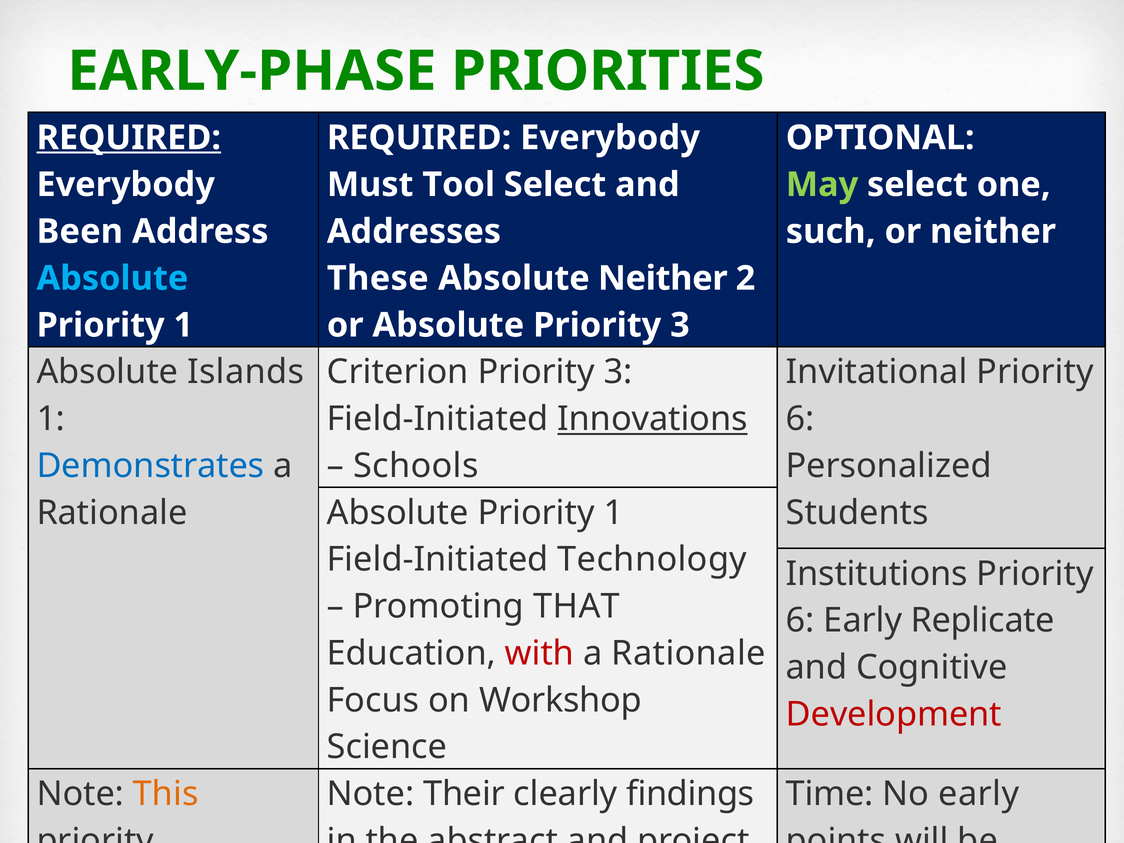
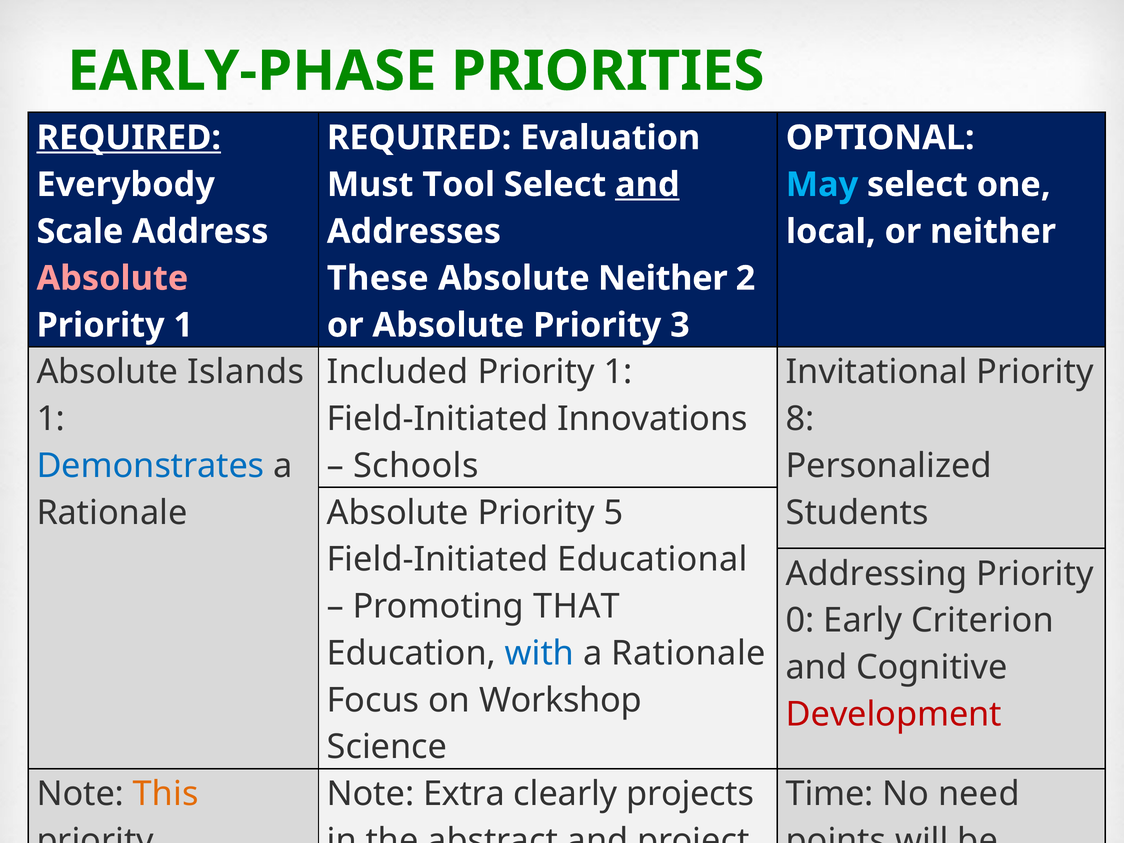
Everybody at (610, 138): Everybody -> Evaluation
and at (647, 185) underline: none -> present
May colour: light green -> light blue
Been at (80, 232): Been -> Scale
such: such -> local
Absolute at (112, 278) colour: light blue -> pink
Criterion: Criterion -> Included
3 at (618, 372): 3 -> 1
Innovations underline: present -> none
6 at (800, 419): 6 -> 8
1 at (614, 513): 1 -> 5
Technology: Technology -> Educational
Institutions at (877, 574): Institutions -> Addressing
6 at (800, 621): 6 -> 0
Replicate: Replicate -> Criterion
with colour: red -> blue
Their: Their -> Extra
findings: findings -> projects
No early: early -> need
